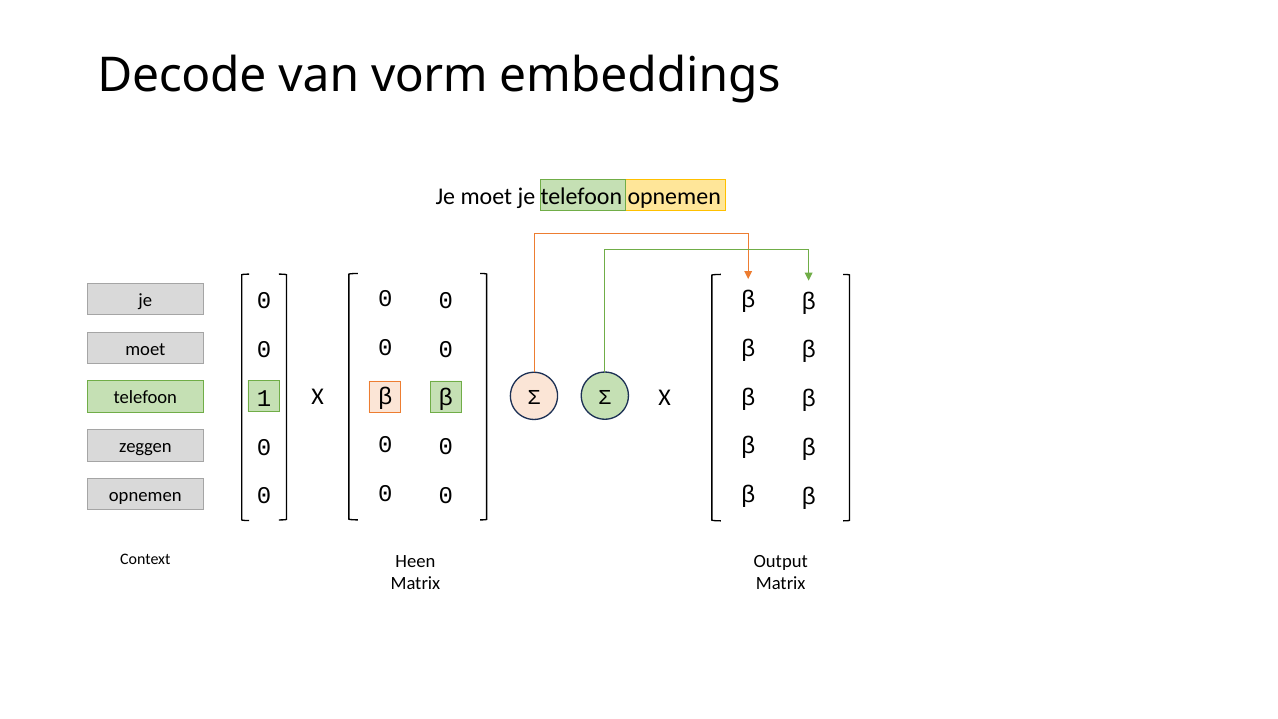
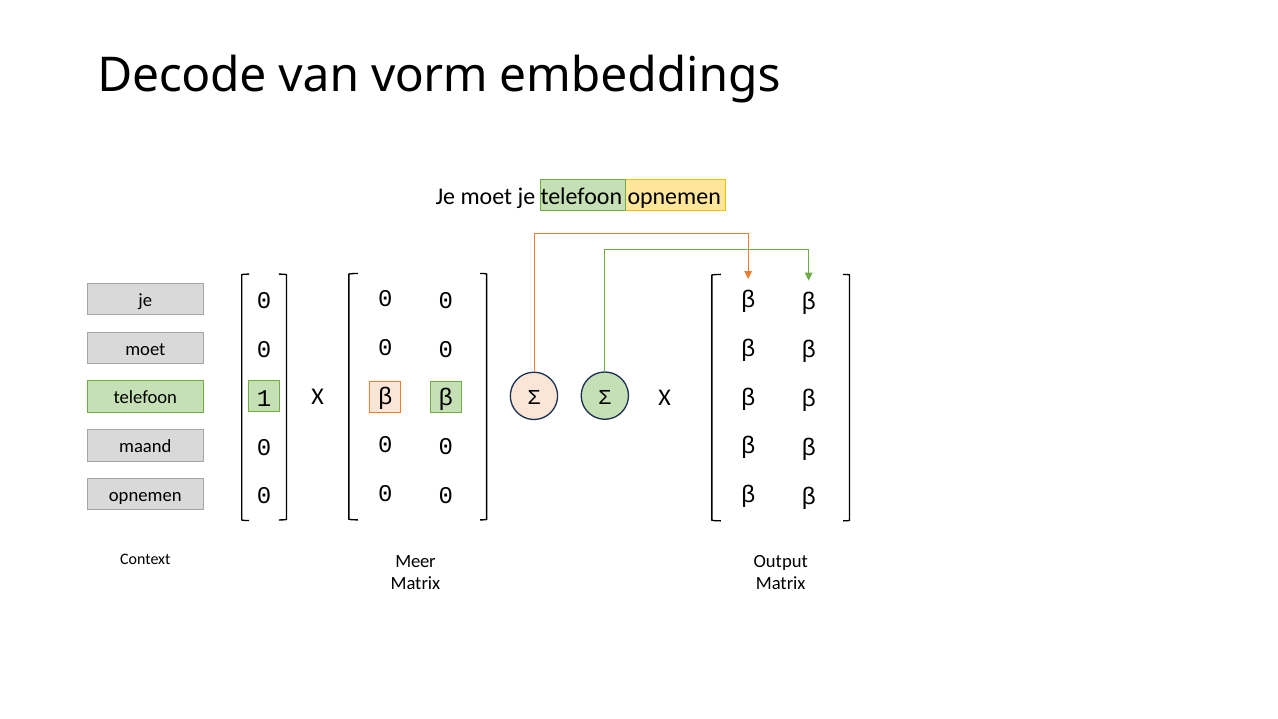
zeggen: zeggen -> maand
Heen: Heen -> Meer
